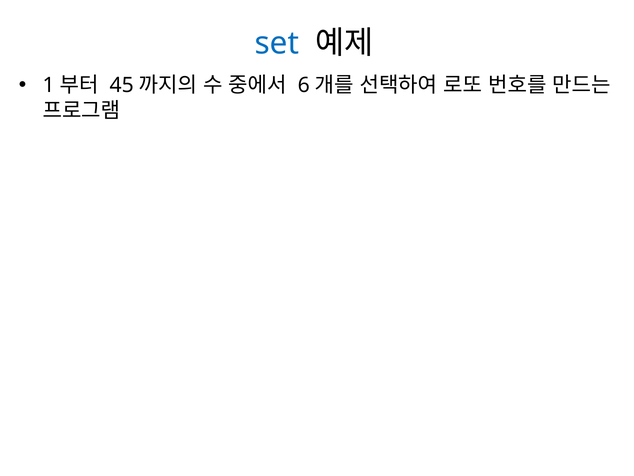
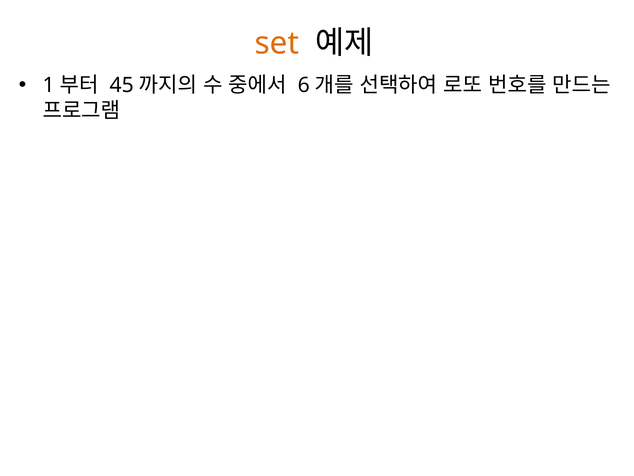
set colour: blue -> orange
